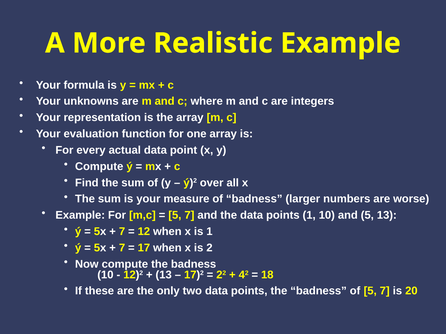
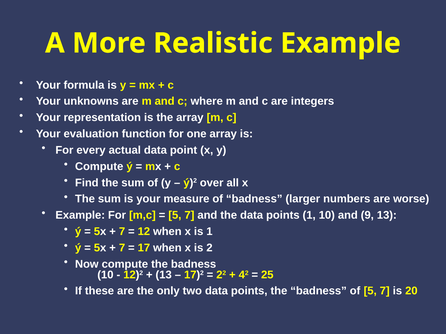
and 5: 5 -> 9
18: 18 -> 25
